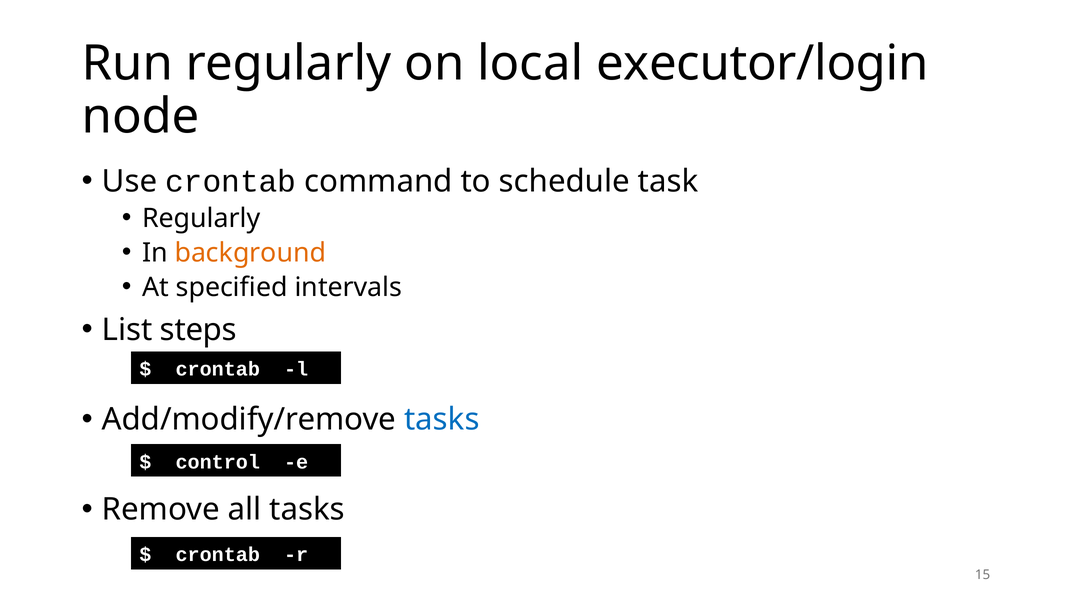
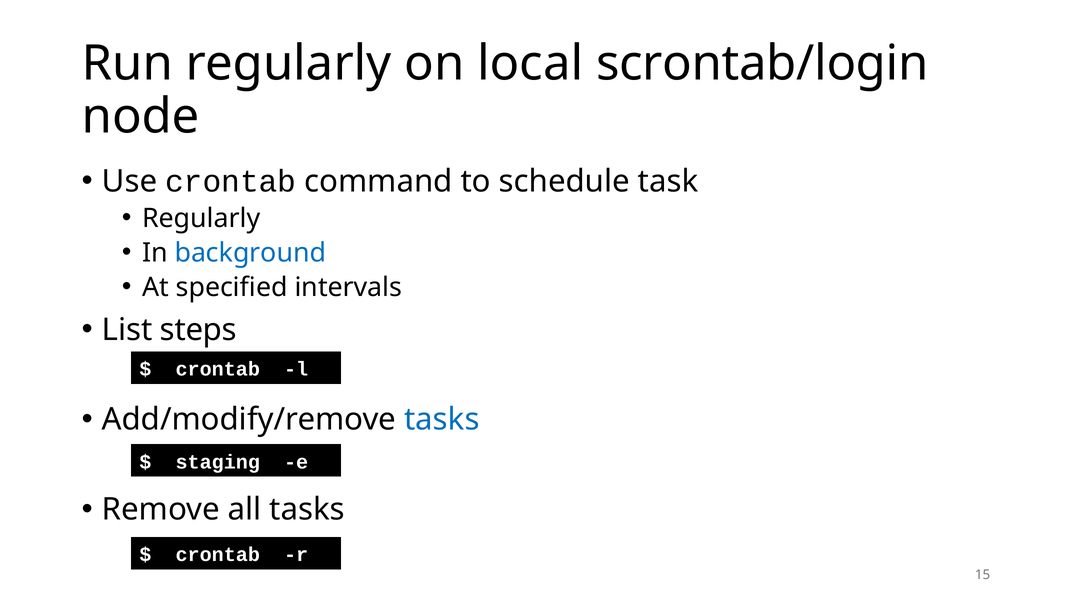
executor/login: executor/login -> scrontab/login
background colour: orange -> blue
control: control -> staging
